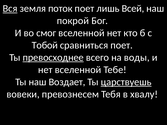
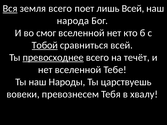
земля поток: поток -> всего
покрой: покрой -> народа
Тобой underline: none -> present
сравниться поет: поет -> всей
воды: воды -> течёт
Воздает: Воздает -> Народы
царствуешь underline: present -> none
